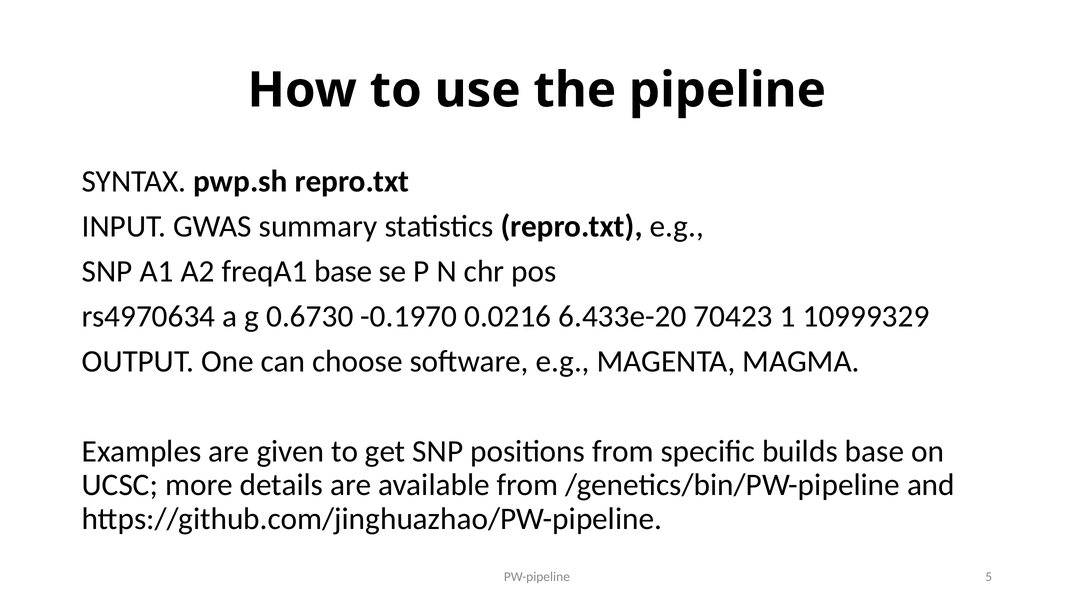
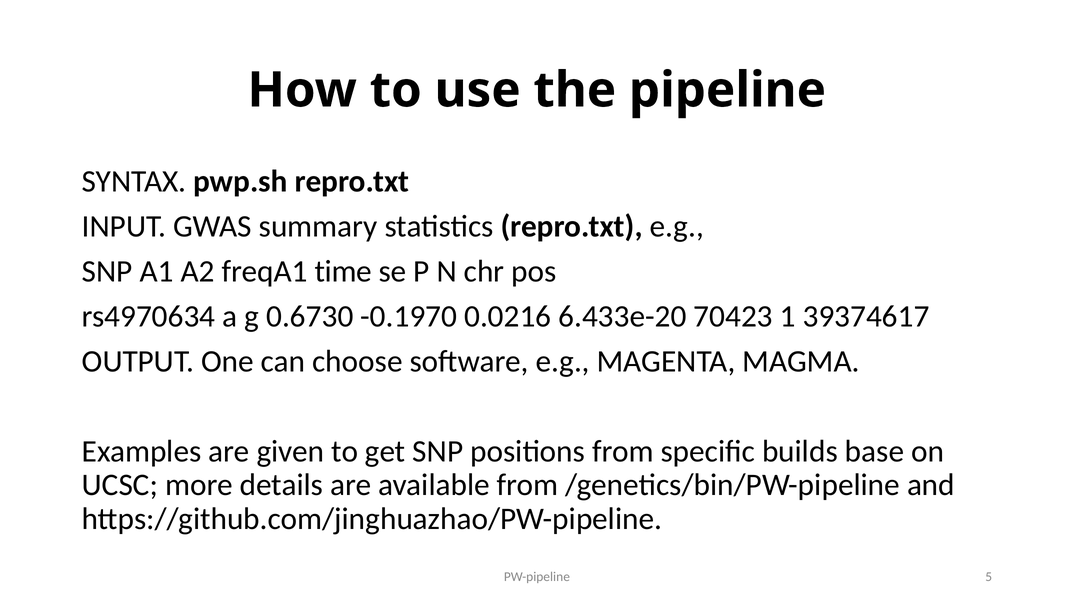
freqA1 base: base -> time
10999329: 10999329 -> 39374617
